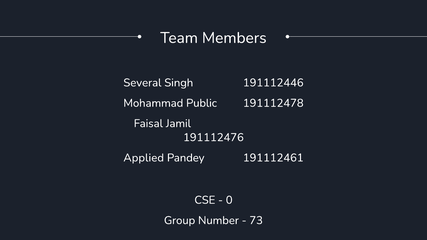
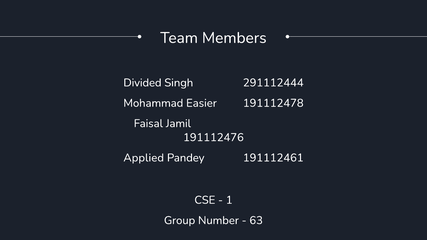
Several: Several -> Divided
191112446: 191112446 -> 291112444
Public: Public -> Easier
0: 0 -> 1
73: 73 -> 63
